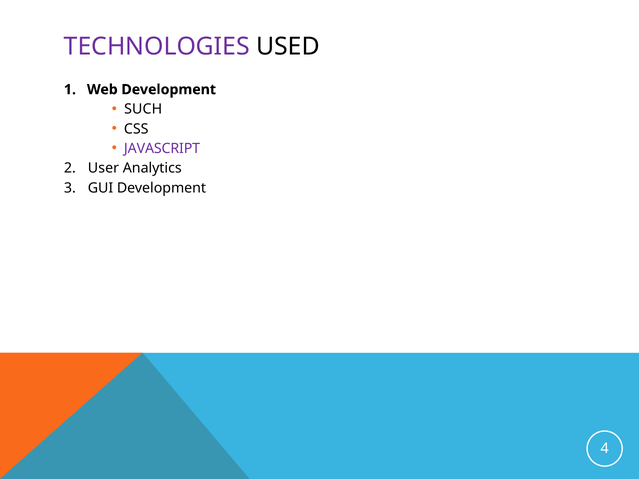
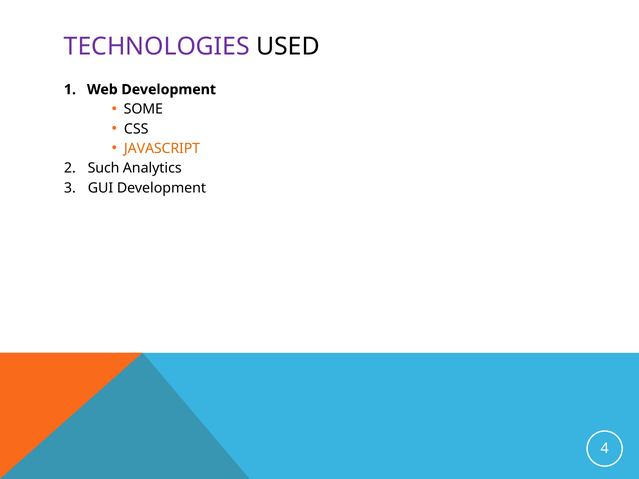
SUCH: SUCH -> SOME
JAVASCRIPT colour: purple -> orange
User: User -> Such
